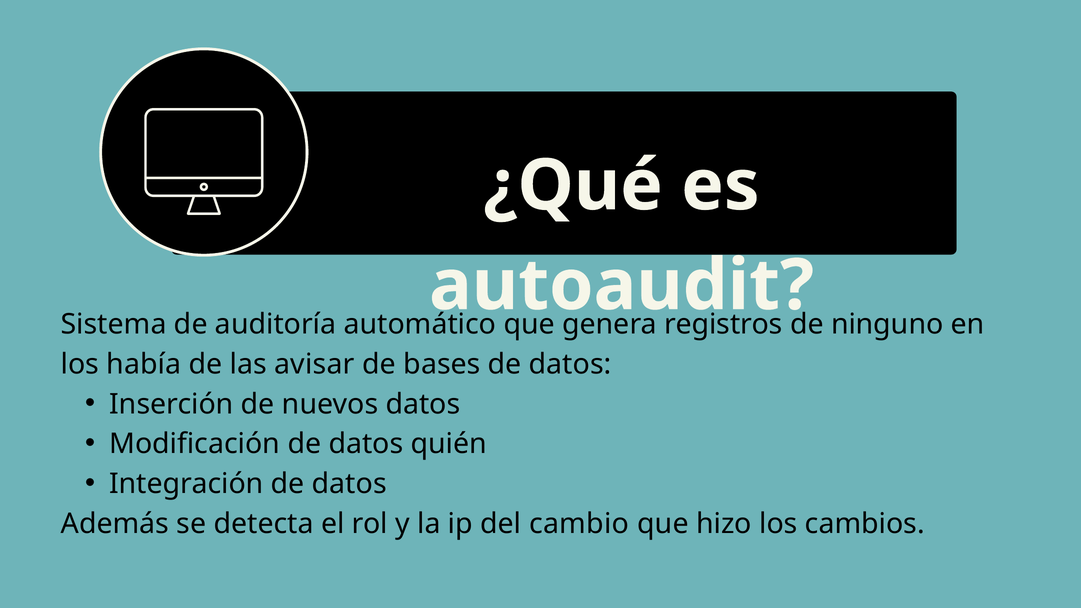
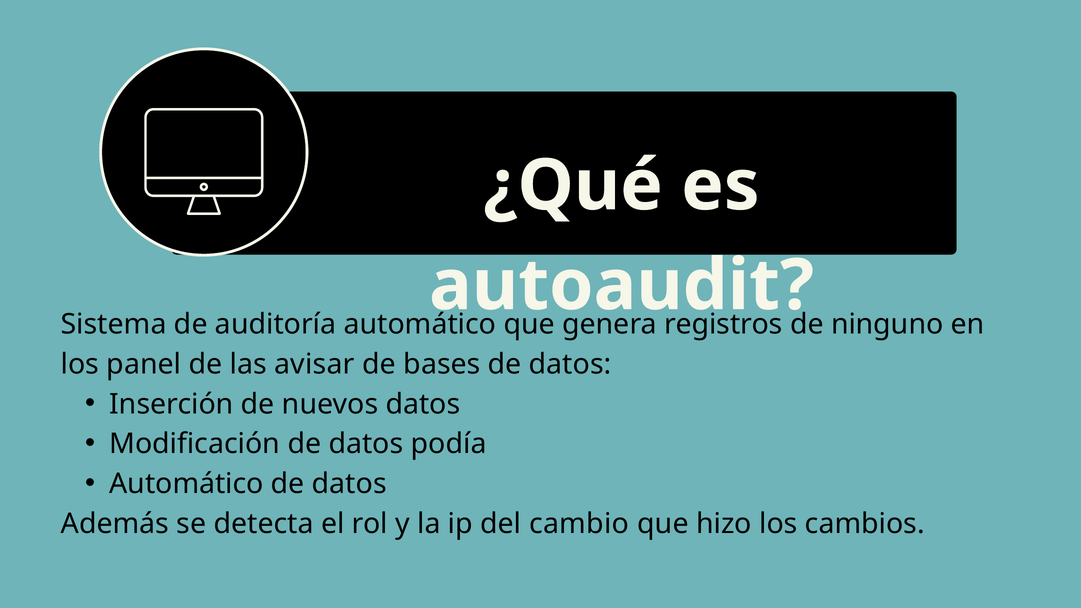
había: había -> panel
quién: quién -> podía
Integración at (186, 484): Integración -> Automático
